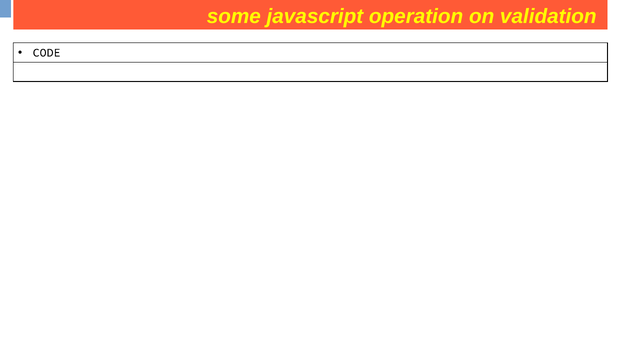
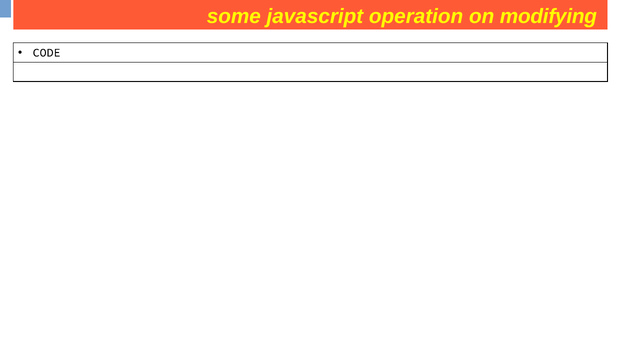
validation: validation -> modifying
